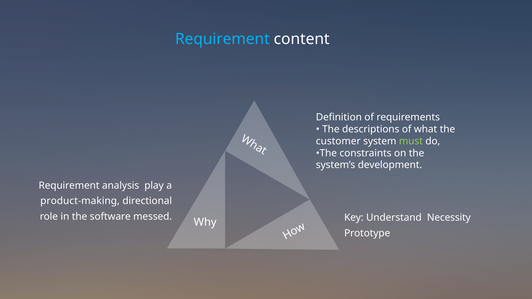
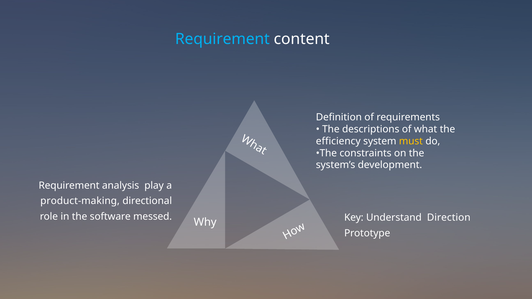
customer: customer -> efficiency
must colour: light green -> yellow
Necessity: Necessity -> Direction
